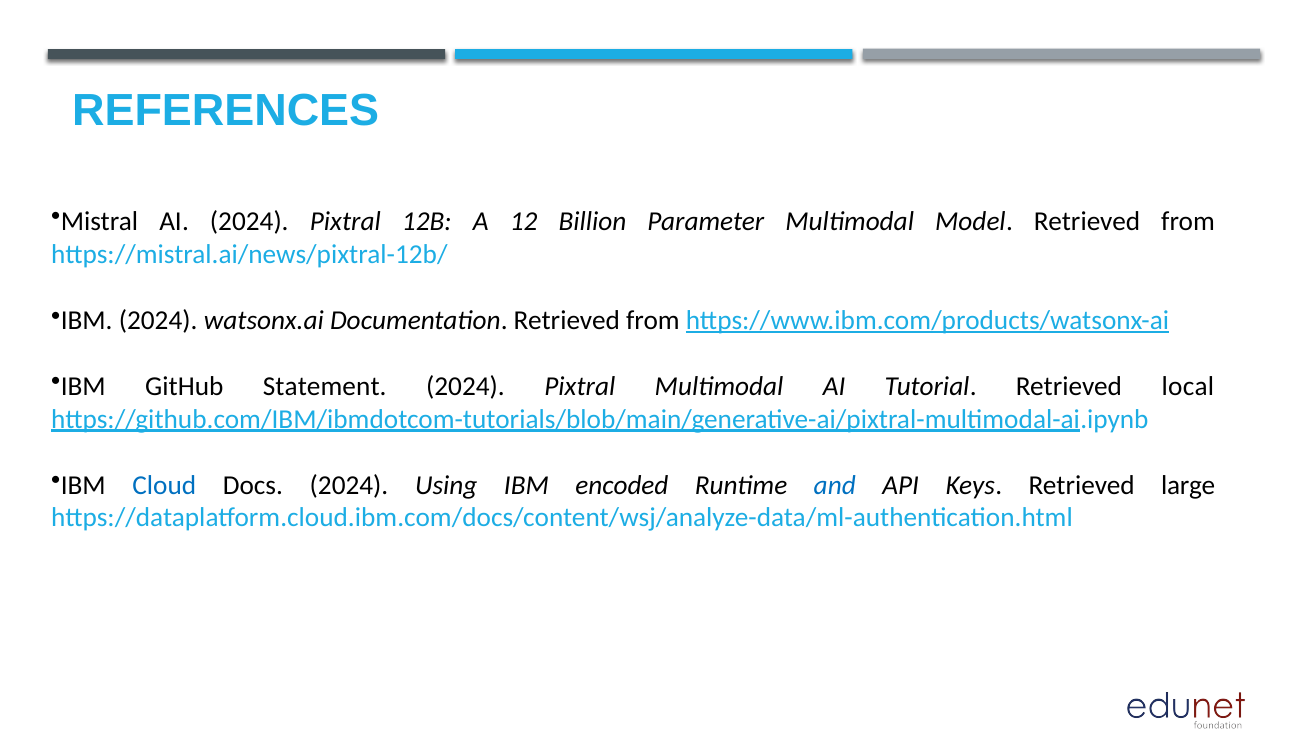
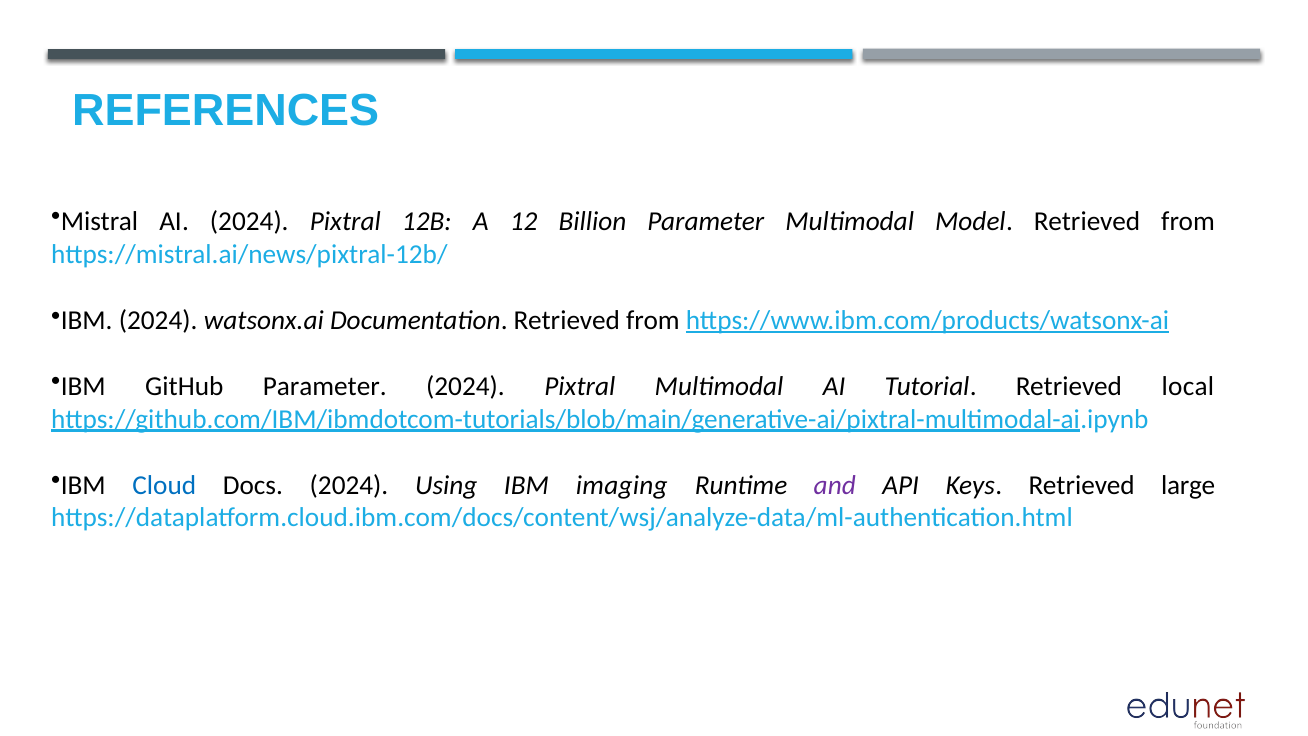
GitHub Statement: Statement -> Parameter
encoded: encoded -> imaging
and colour: blue -> purple
